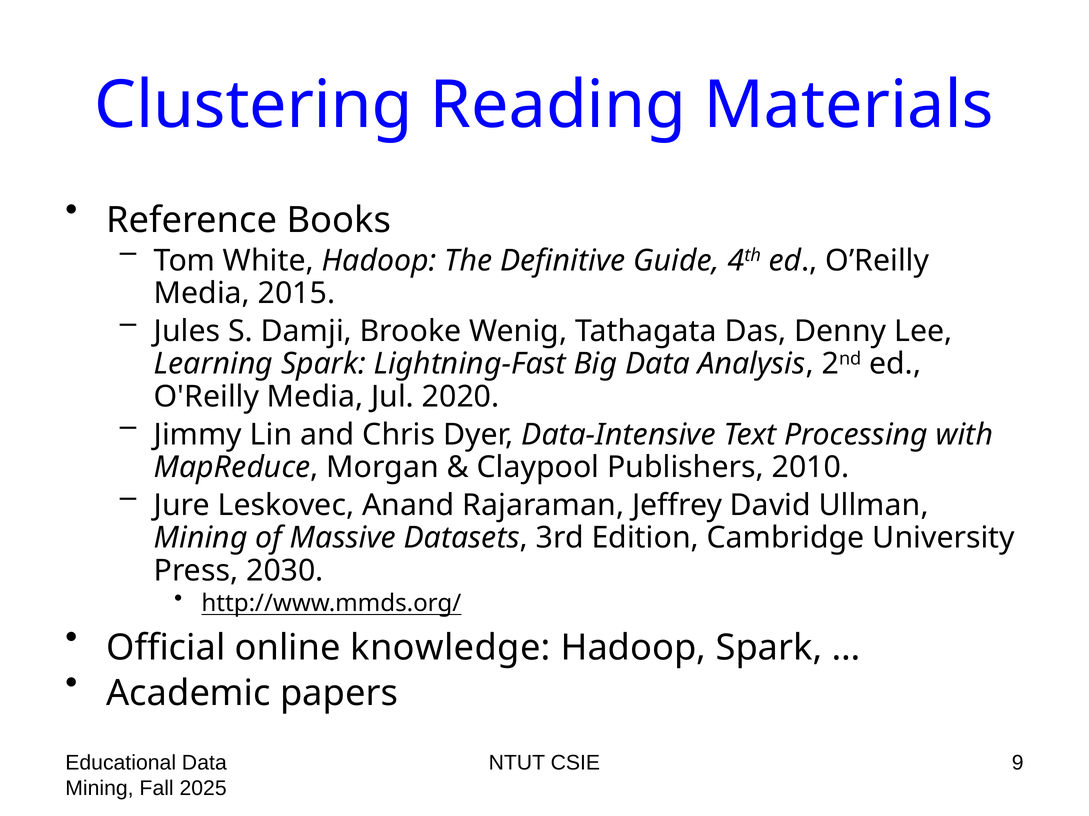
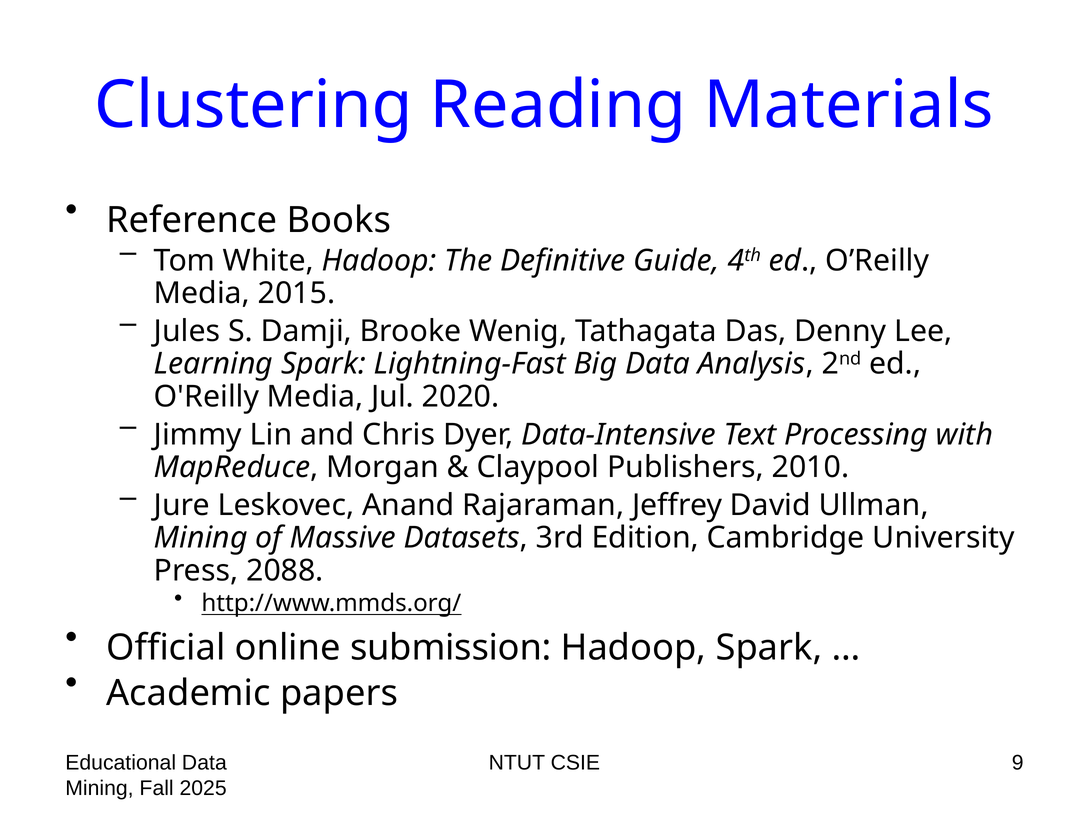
2030: 2030 -> 2088
knowledge: knowledge -> submission
